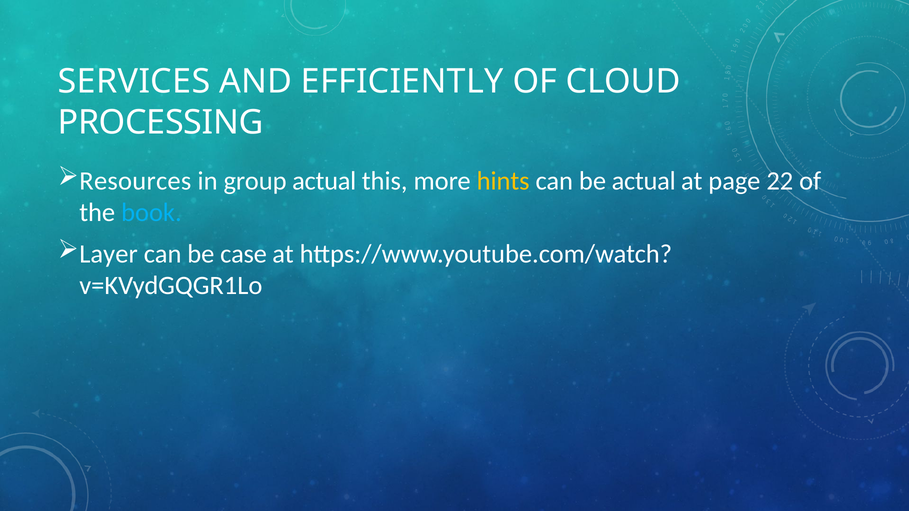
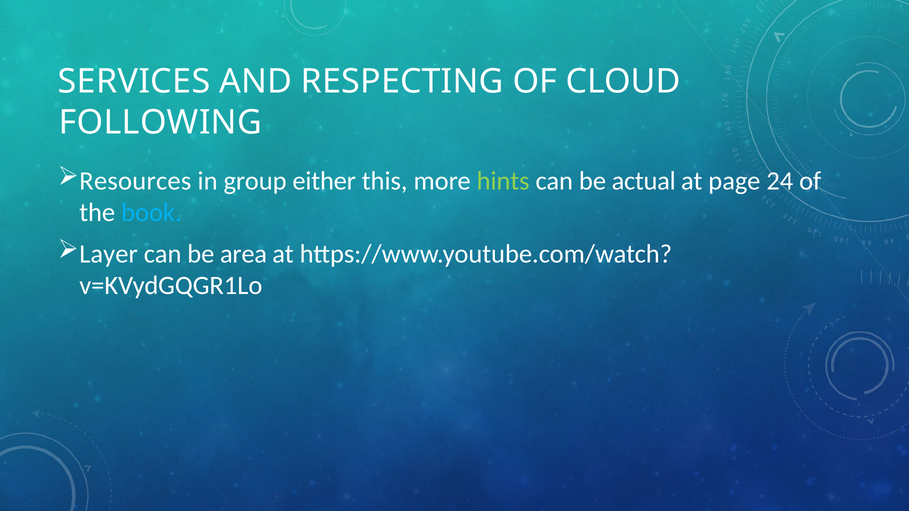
EFFICIENTLY: EFFICIENTLY -> RESPECTING
PROCESSING: PROCESSING -> FOLLOWING
group actual: actual -> either
hints colour: yellow -> light green
22: 22 -> 24
case: case -> area
